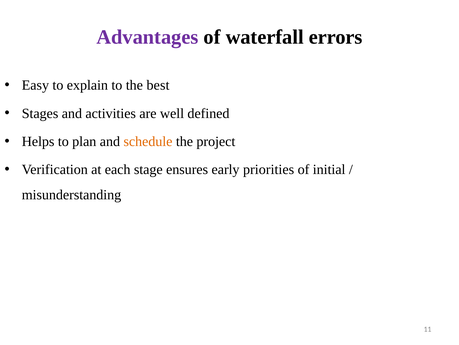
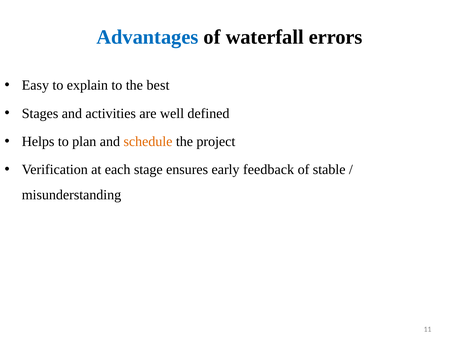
Advantages colour: purple -> blue
priorities: priorities -> feedback
initial: initial -> stable
